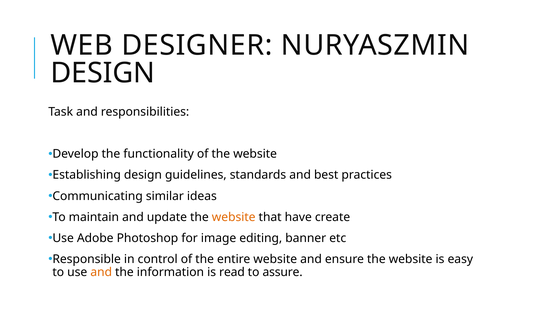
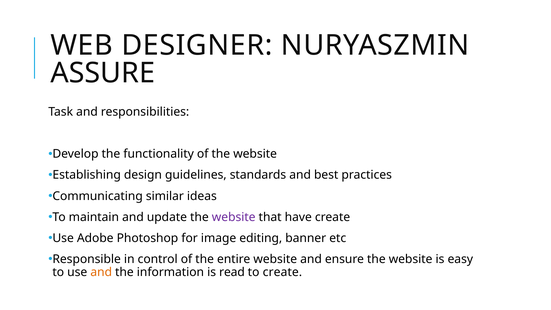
DESIGN at (103, 73): DESIGN -> ASSURE
website at (234, 217) colour: orange -> purple
to assure: assure -> create
